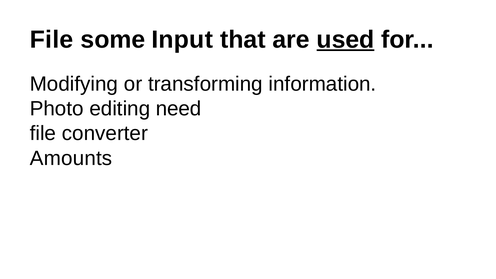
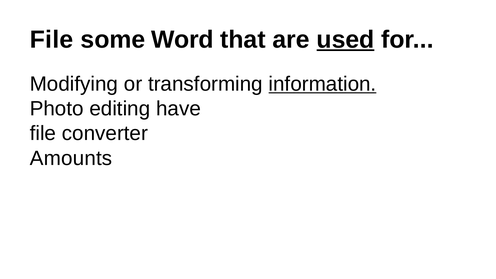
Input: Input -> Word
information underline: none -> present
need: need -> have
